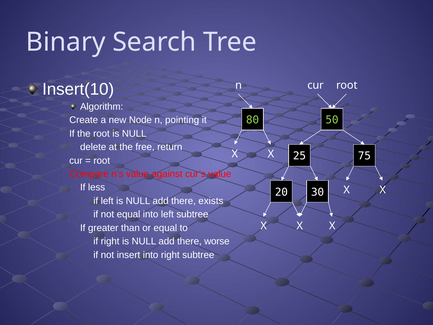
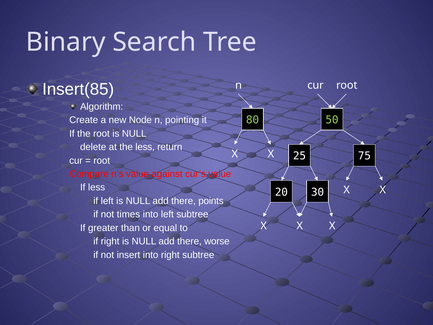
Insert(10: Insert(10 -> Insert(85
the free: free -> less
exists: exists -> points
not equal: equal -> times
